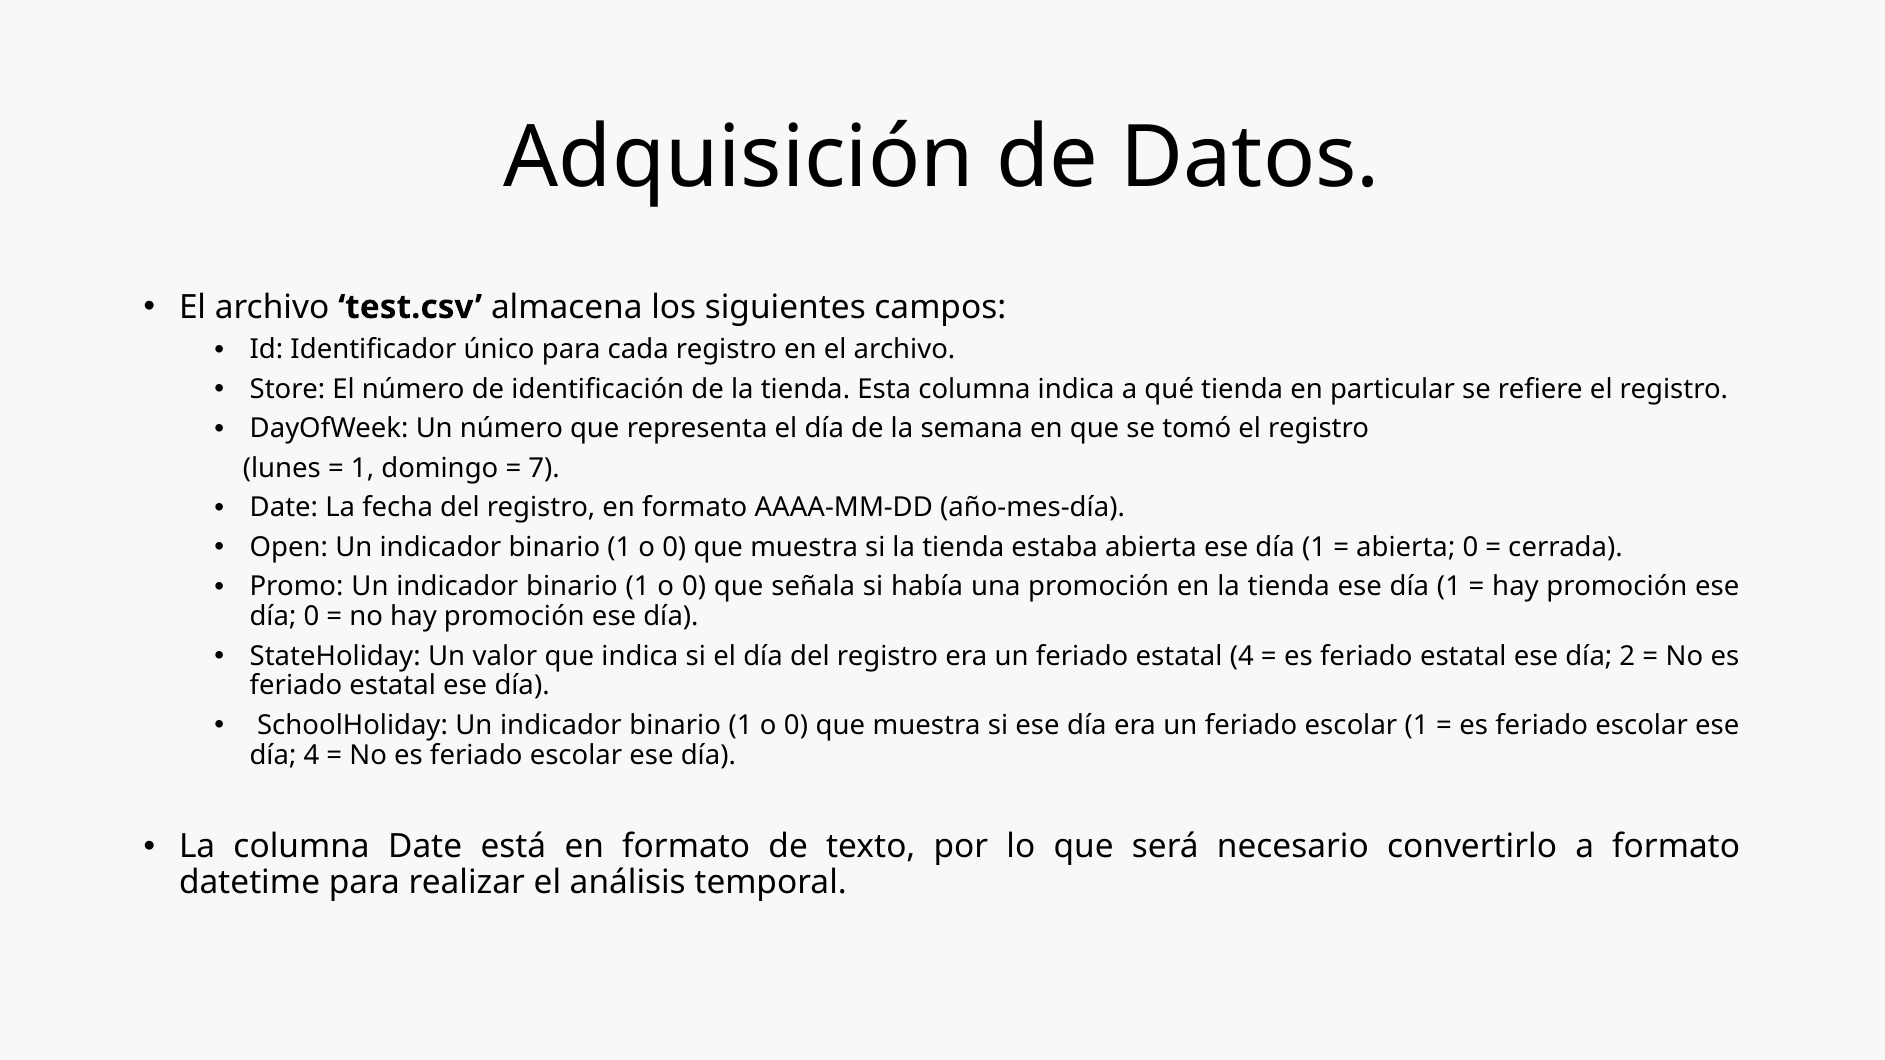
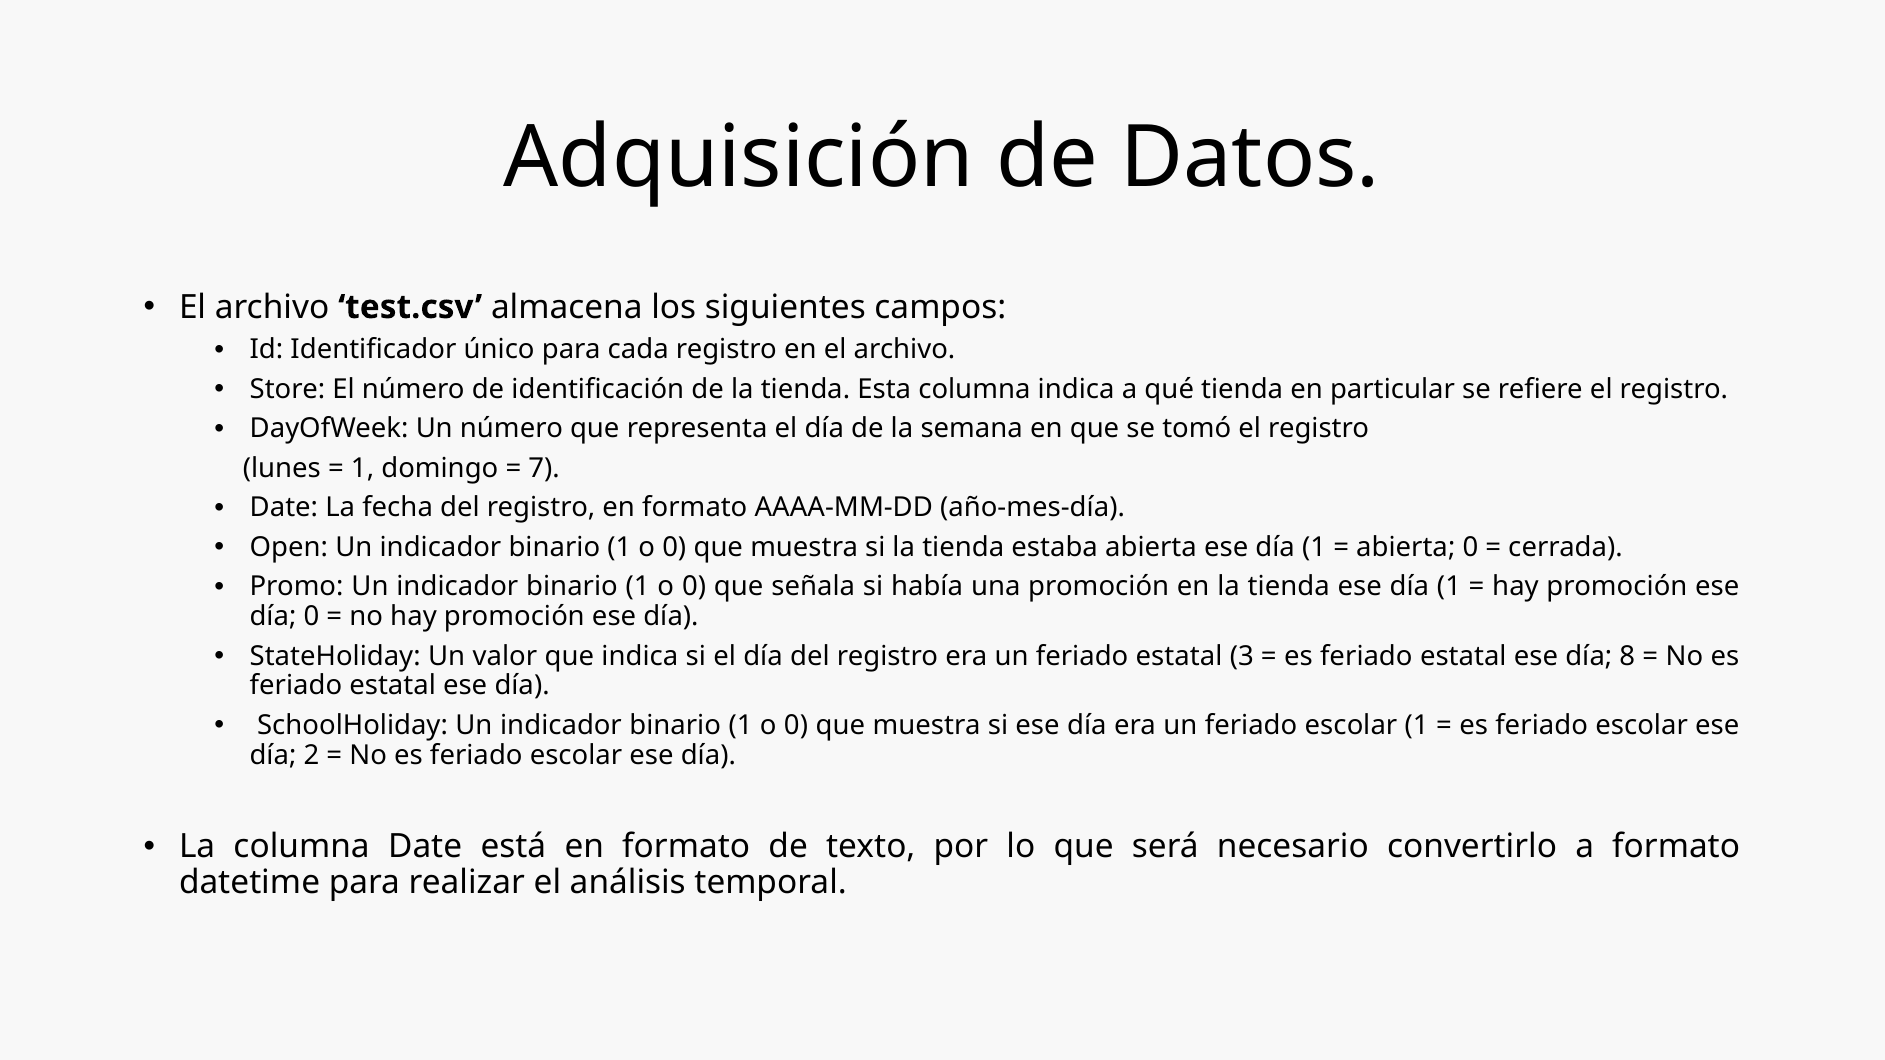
estatal 4: 4 -> 3
2: 2 -> 8
día 4: 4 -> 2
